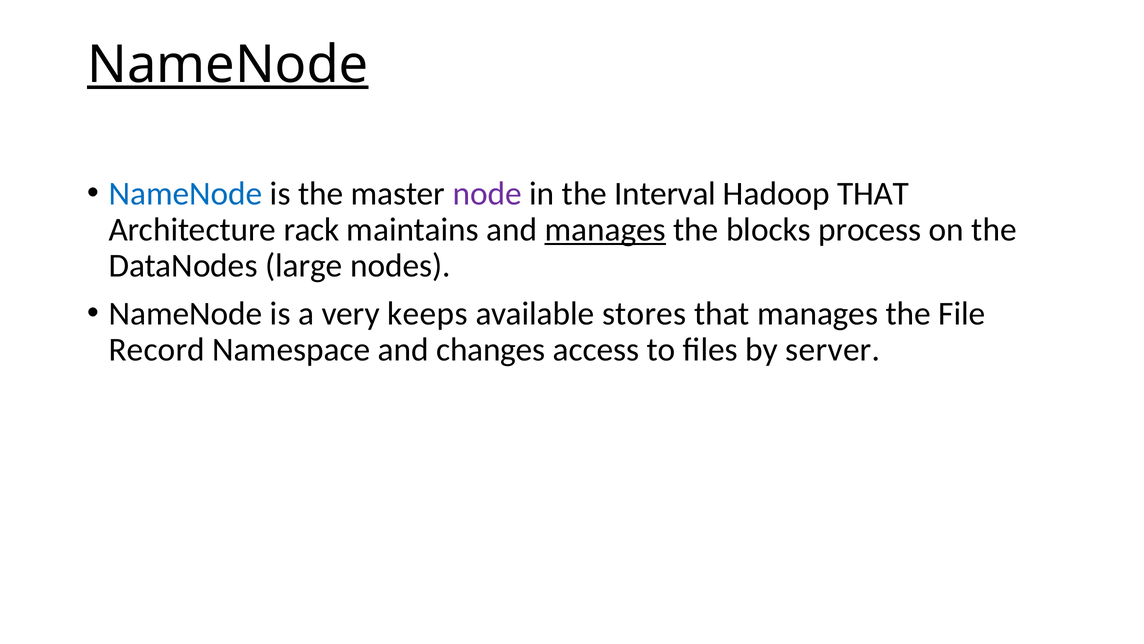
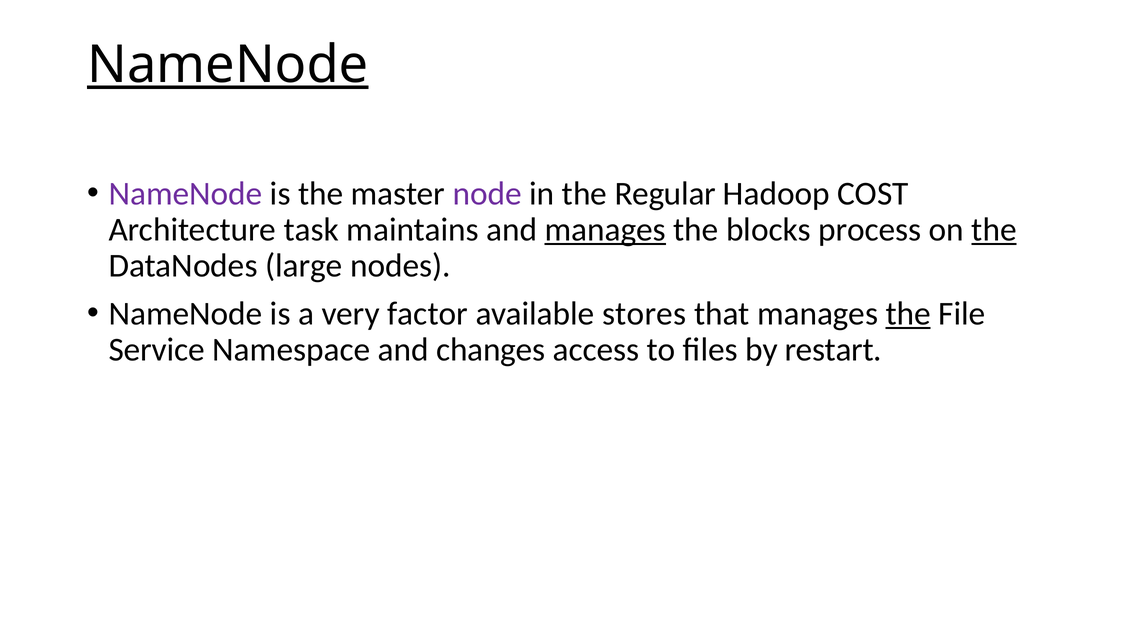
NameNode at (186, 193) colour: blue -> purple
Interval: Interval -> Regular
Hadoop THAT: THAT -> COST
rack: rack -> task
the at (994, 229) underline: none -> present
keeps: keeps -> factor
the at (908, 313) underline: none -> present
Record: Record -> Service
server: server -> restart
